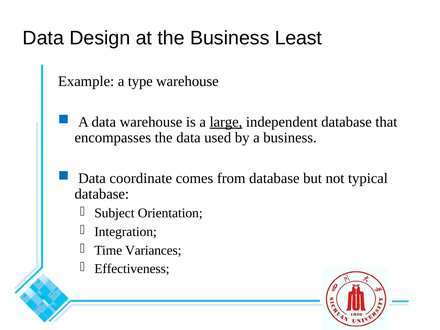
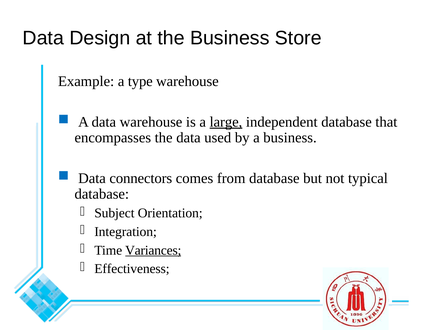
Least: Least -> Store
coordinate: coordinate -> connectors
Variances underline: none -> present
